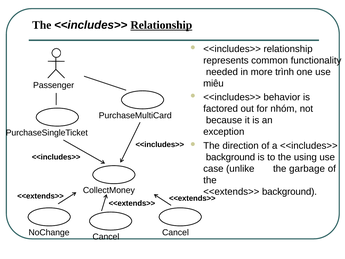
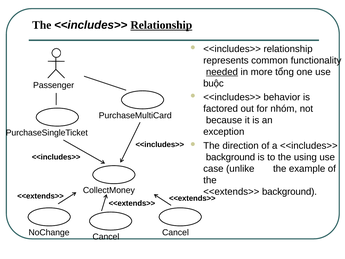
needed underline: none -> present
trình: trình -> tổng
miêu: miêu -> buộc
garbage: garbage -> example
